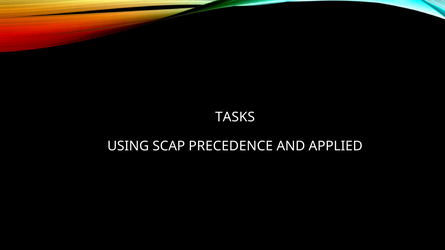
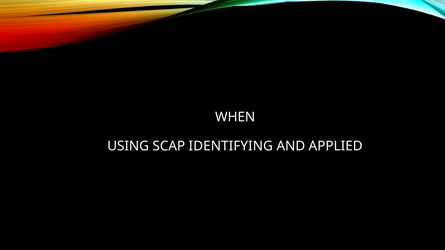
TASKS: TASKS -> WHEN
PRECEDENCE: PRECEDENCE -> IDENTIFYING
